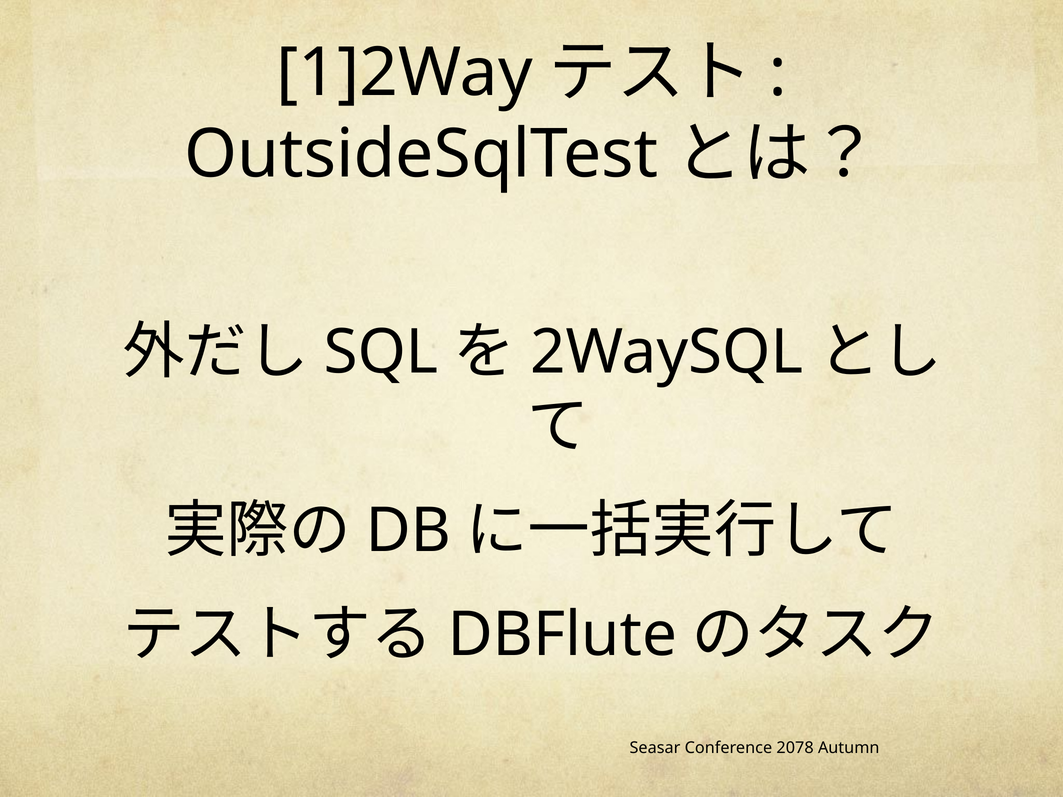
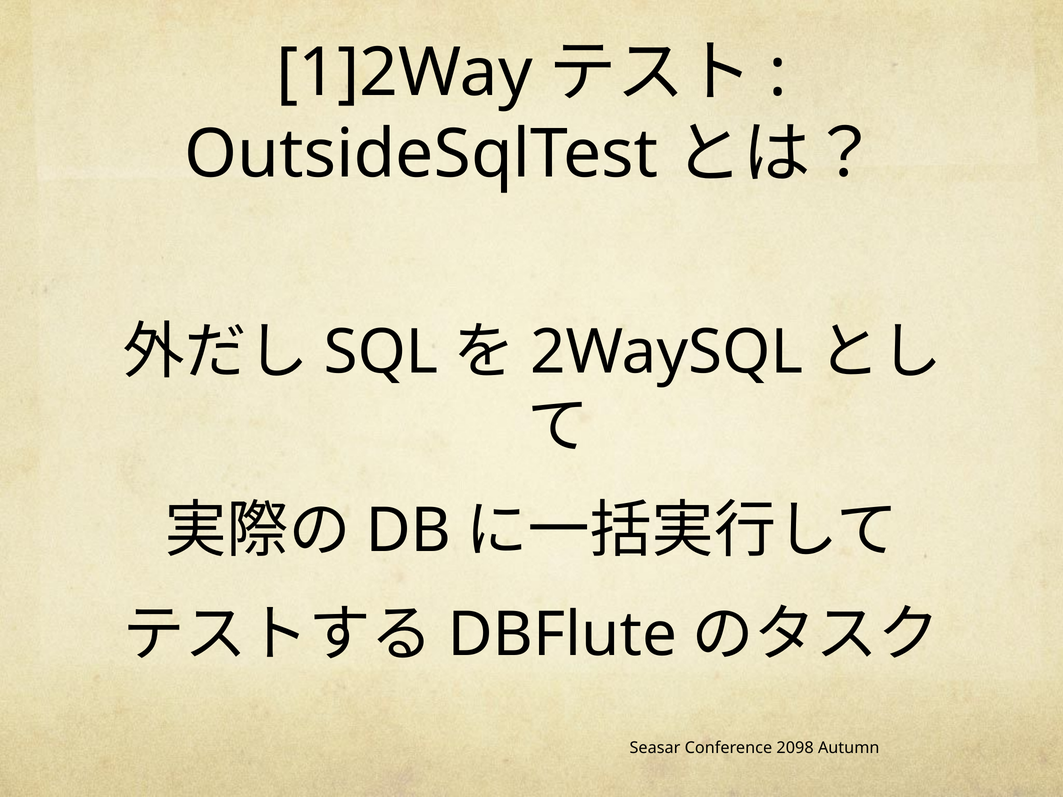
2078: 2078 -> 2098
